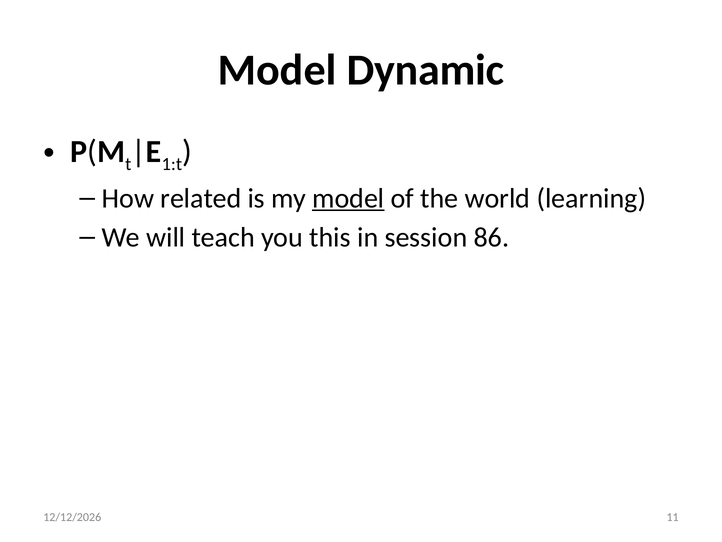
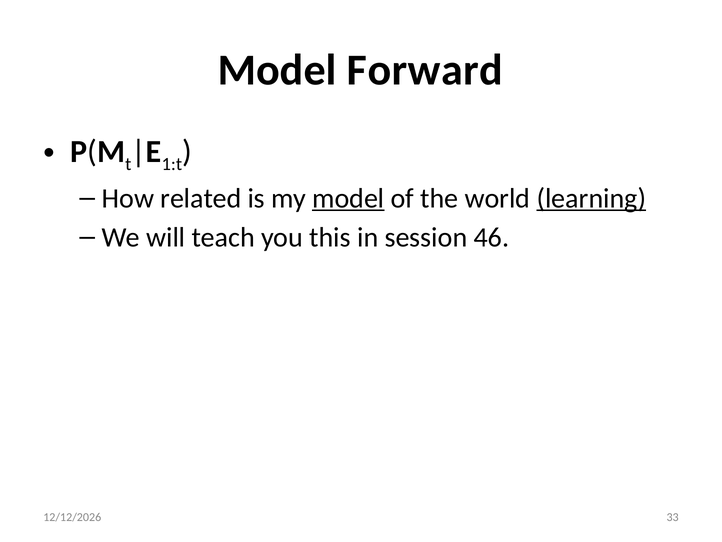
Dynamic: Dynamic -> Forward
learning underline: none -> present
86: 86 -> 46
11: 11 -> 33
